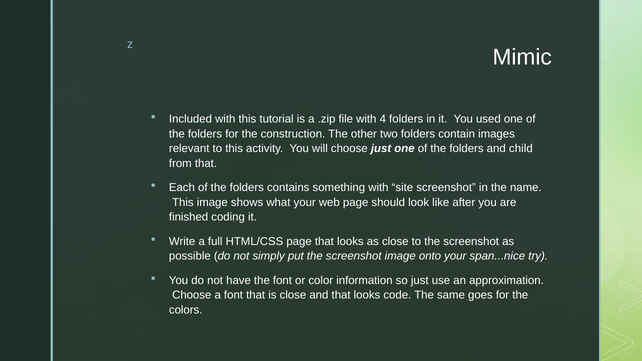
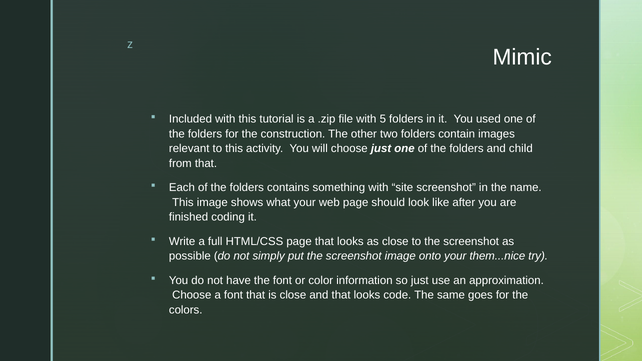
4: 4 -> 5
span...nice: span...nice -> them...nice
